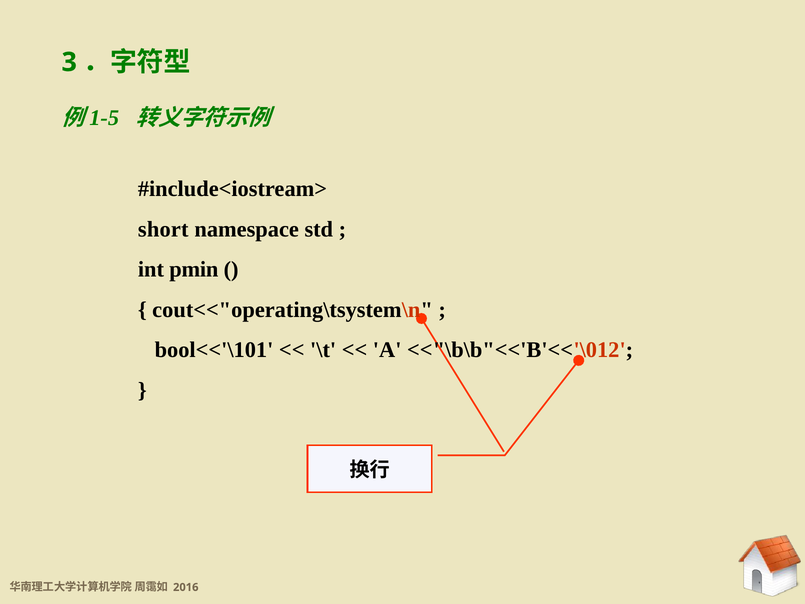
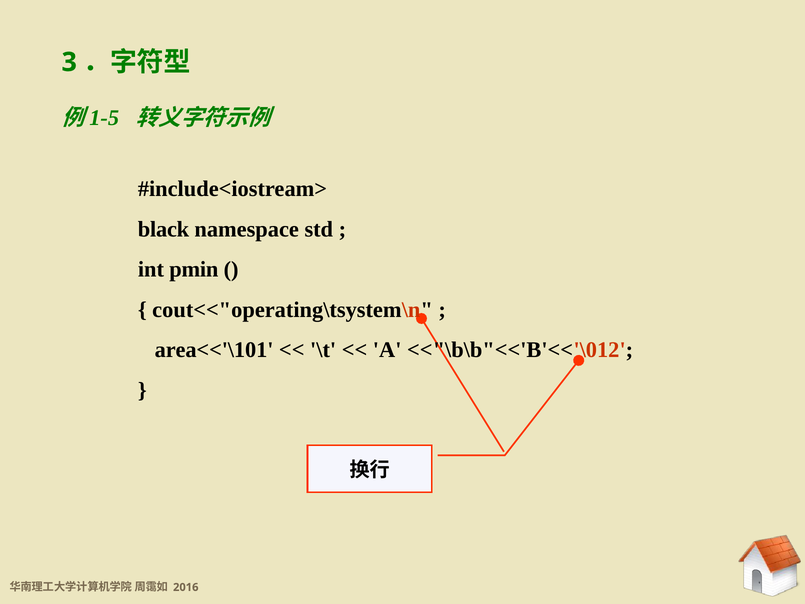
short: short -> black
bool<<'\101: bool<<'\101 -> area<<'\101
